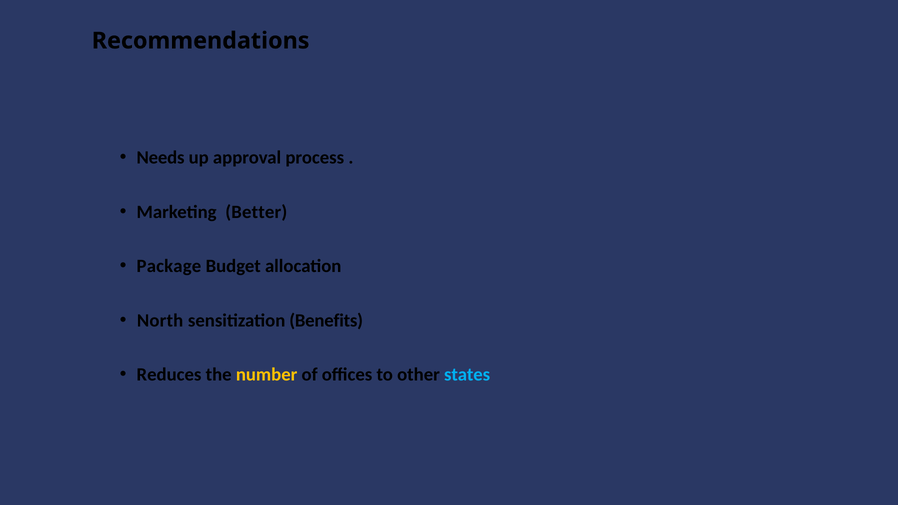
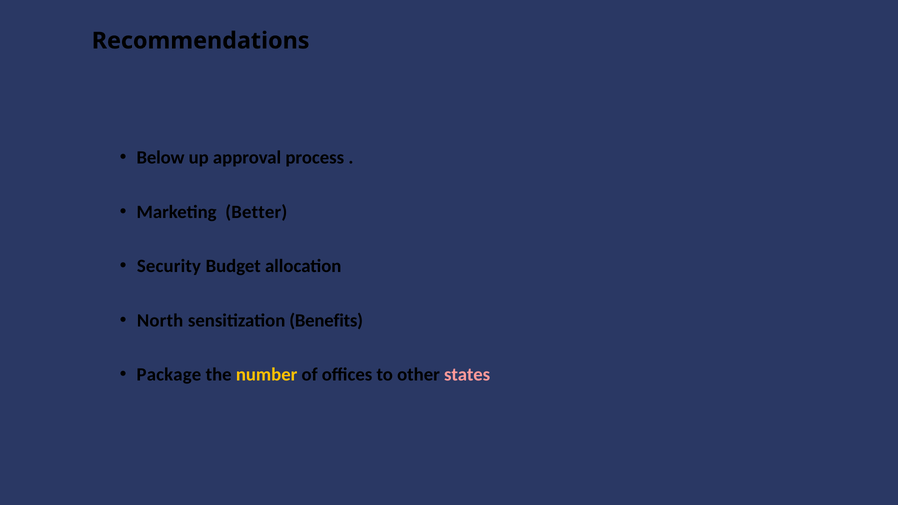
Needs: Needs -> Below
Package: Package -> Security
Reduces: Reduces -> Package
states colour: light blue -> pink
